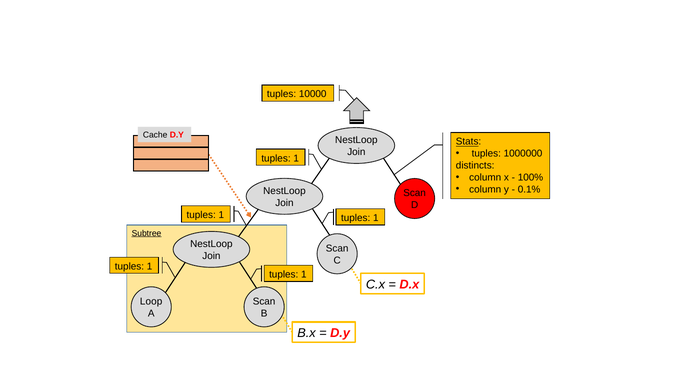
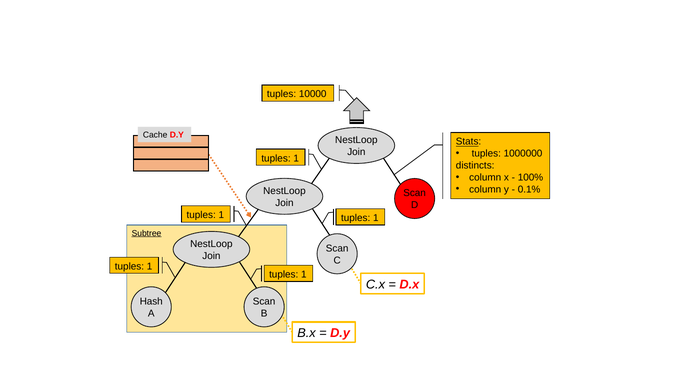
Loop: Loop -> Hash
